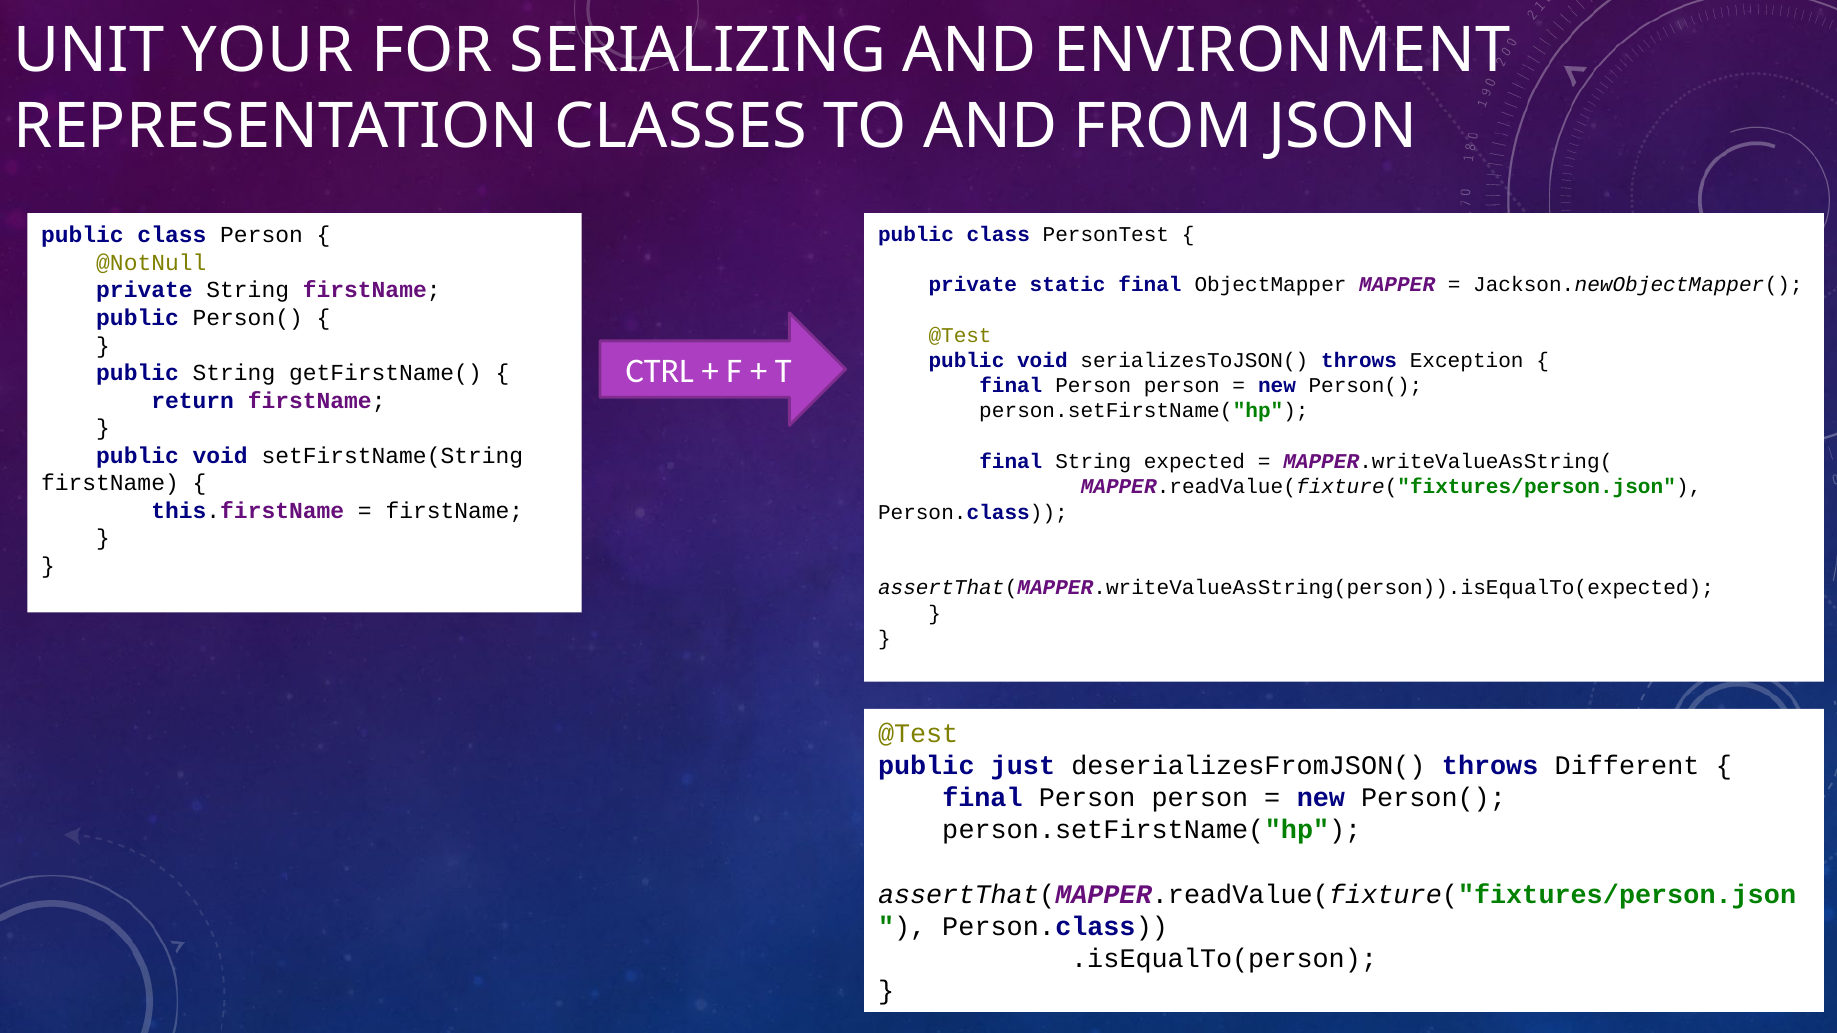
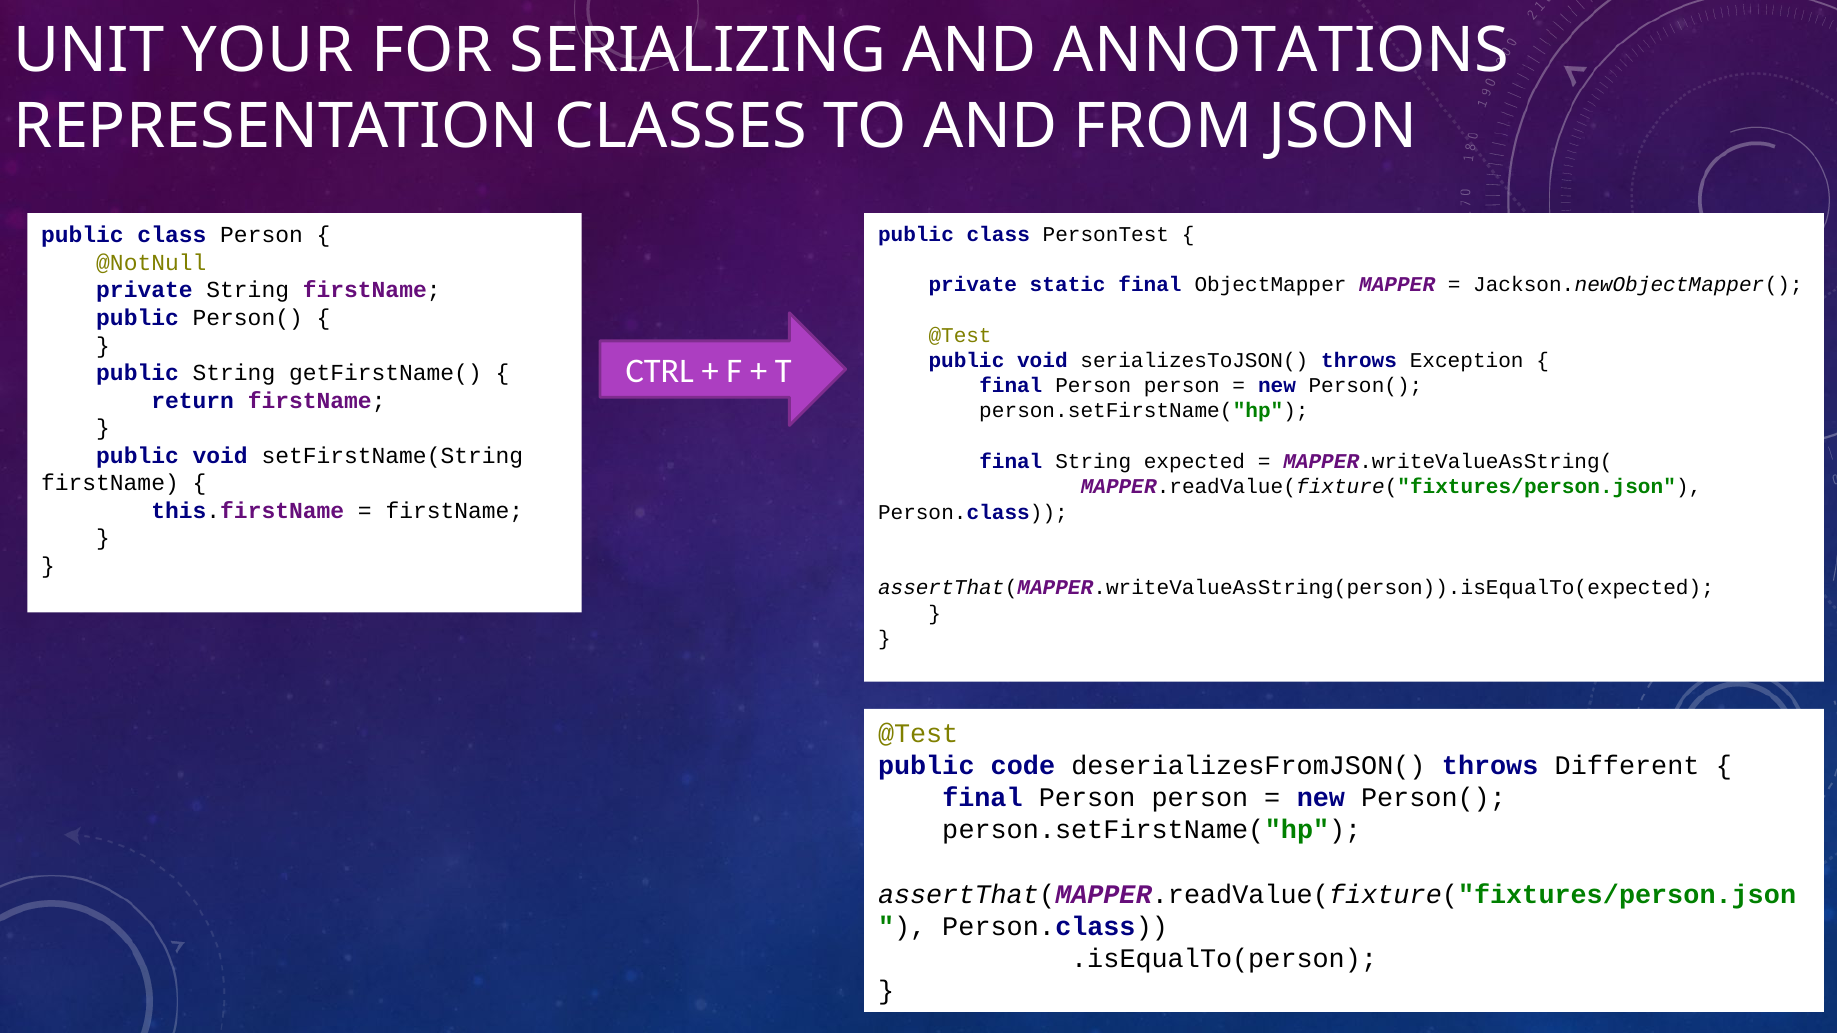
ENVIRONMENT: ENVIRONMENT -> ANNOTATIONS
just: just -> code
